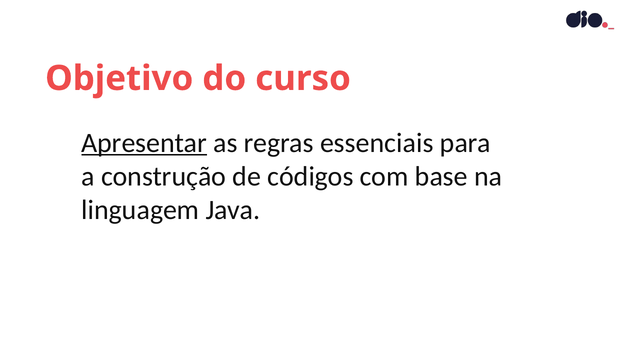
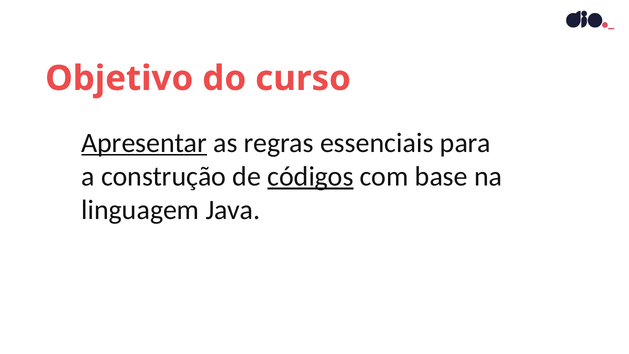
códigos underline: none -> present
